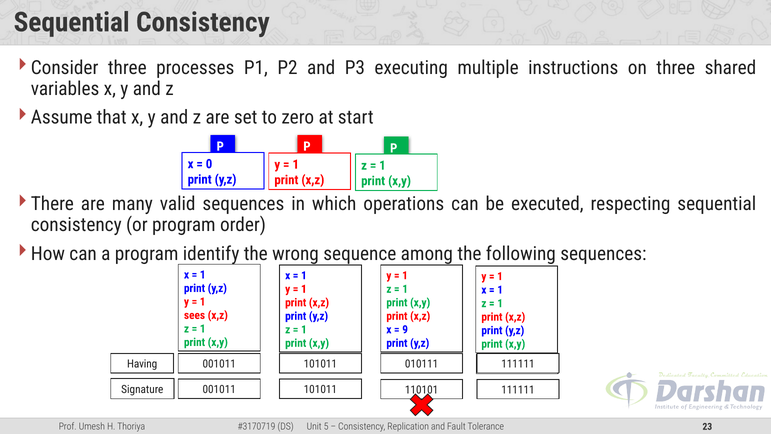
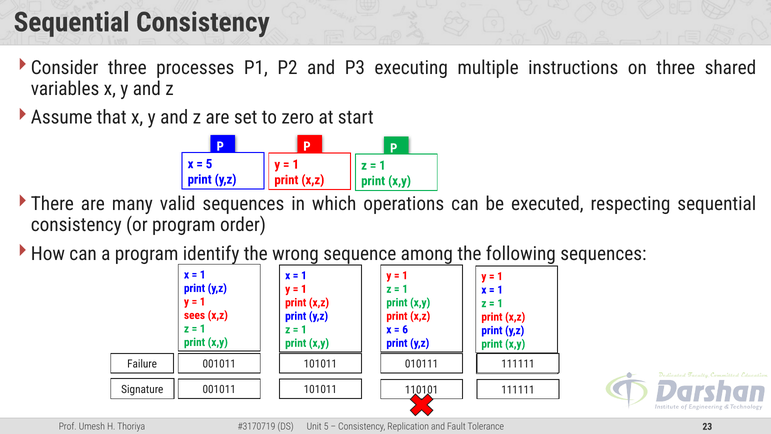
0 at (209, 164): 0 -> 5
9: 9 -> 6
Having: Having -> Failure
